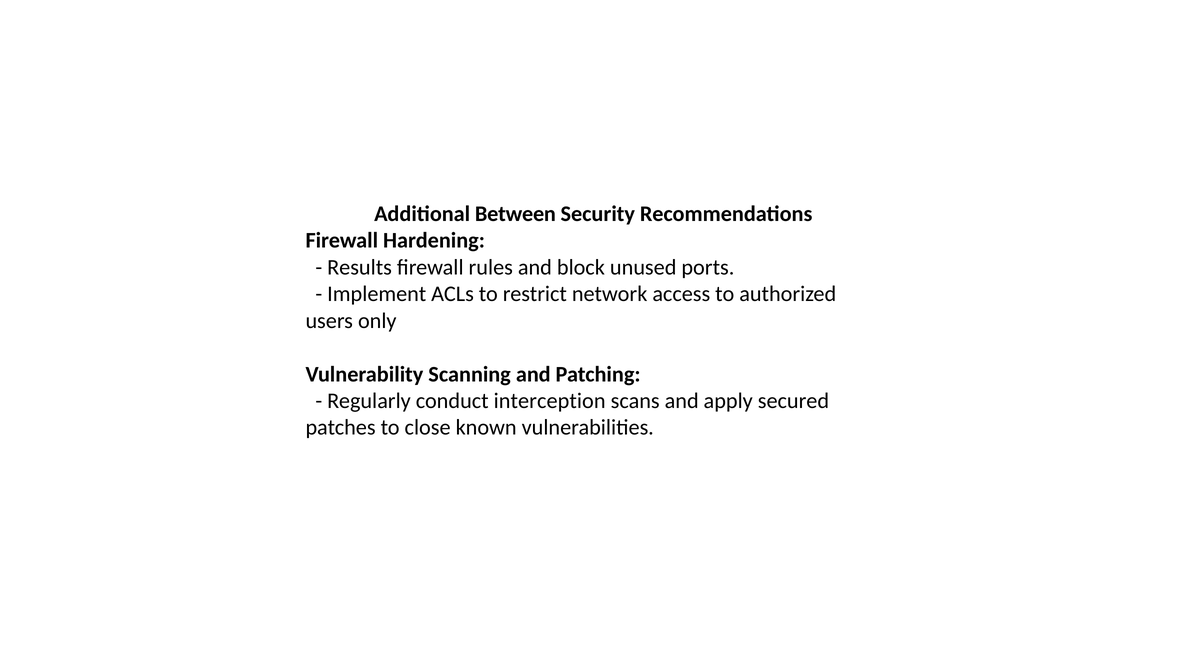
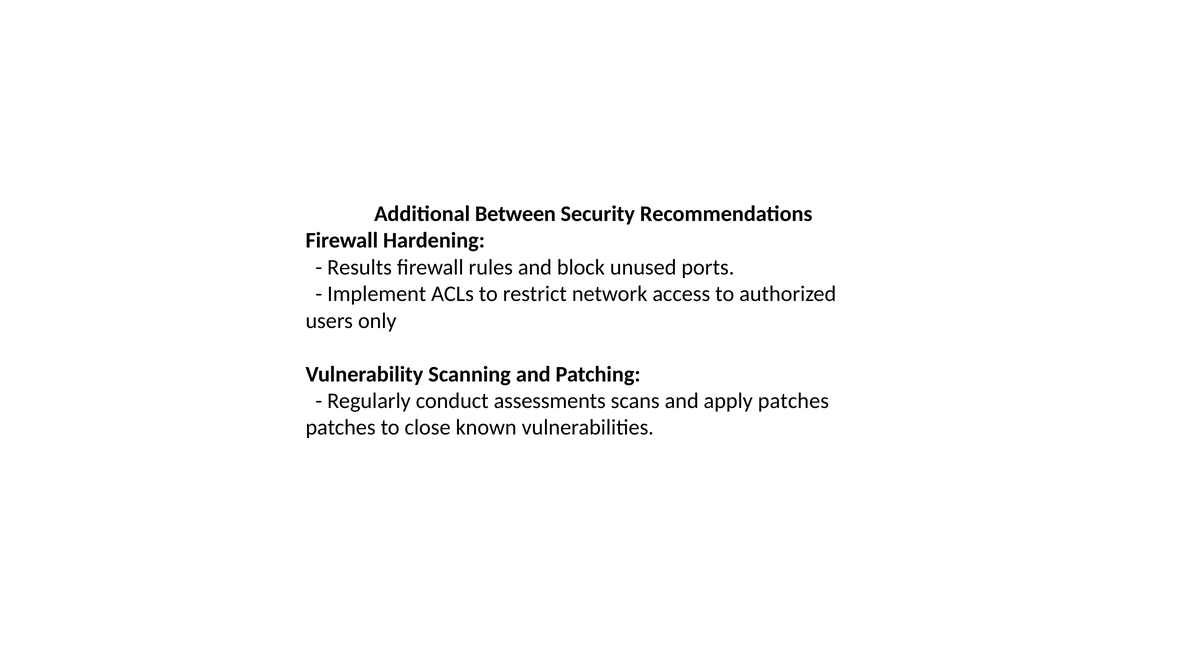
interception: interception -> assessments
apply secured: secured -> patches
